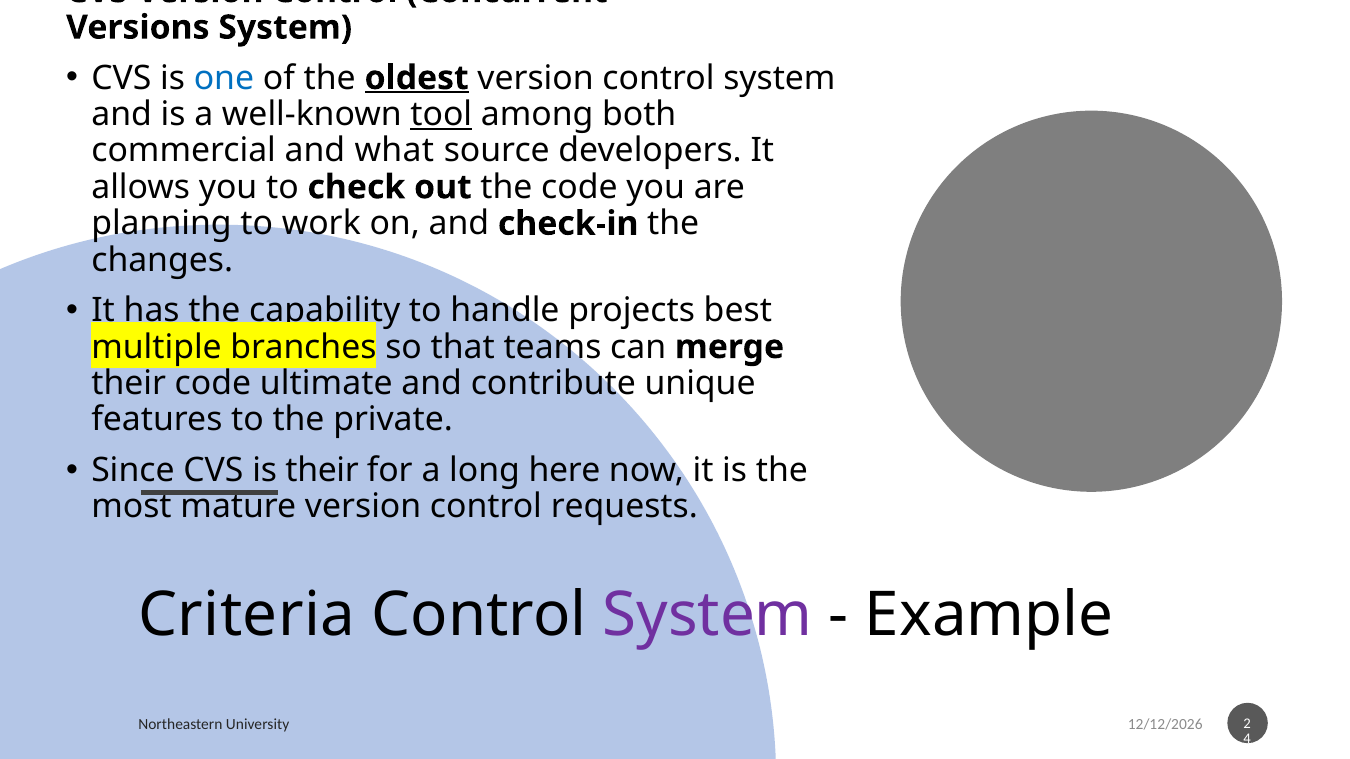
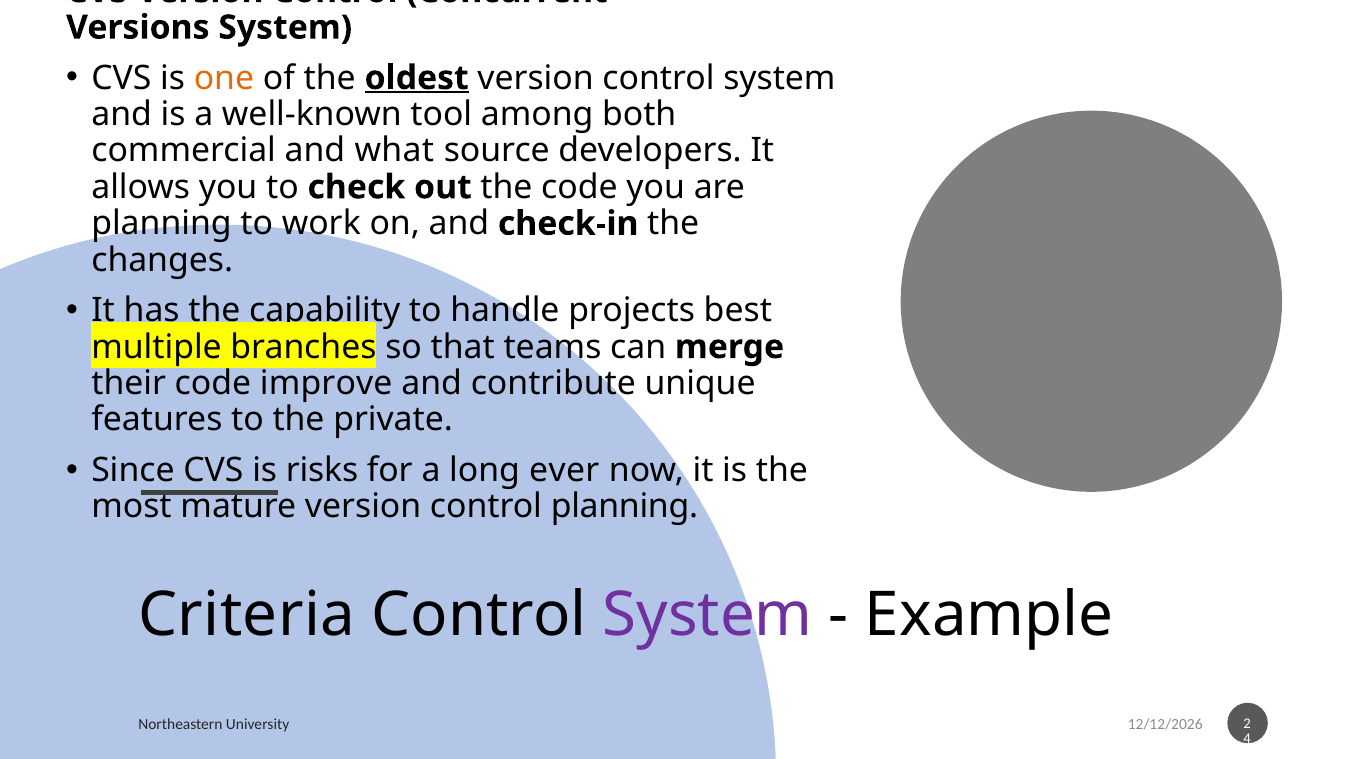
one colour: blue -> orange
tool underline: present -> none
ultimate: ultimate -> improve
their at (322, 470): their -> risks
here: here -> ever
control requests: requests -> planning
